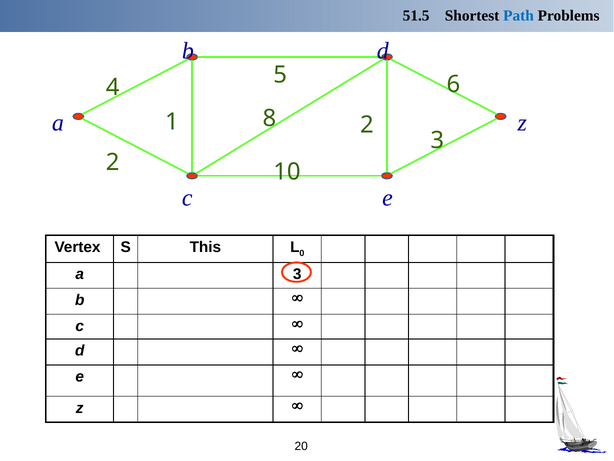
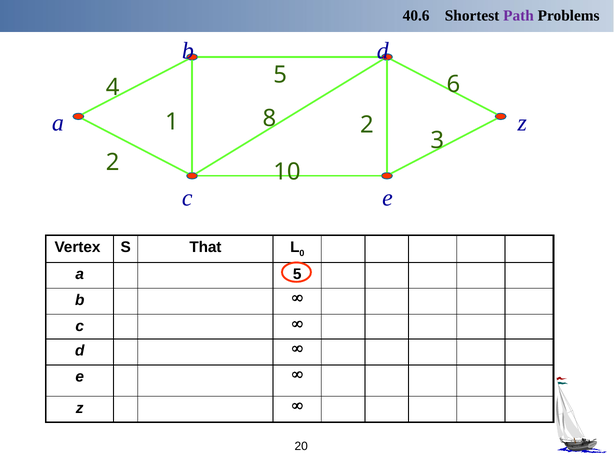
51.5: 51.5 -> 40.6
Path colour: blue -> purple
This: This -> That
a 3: 3 -> 5
